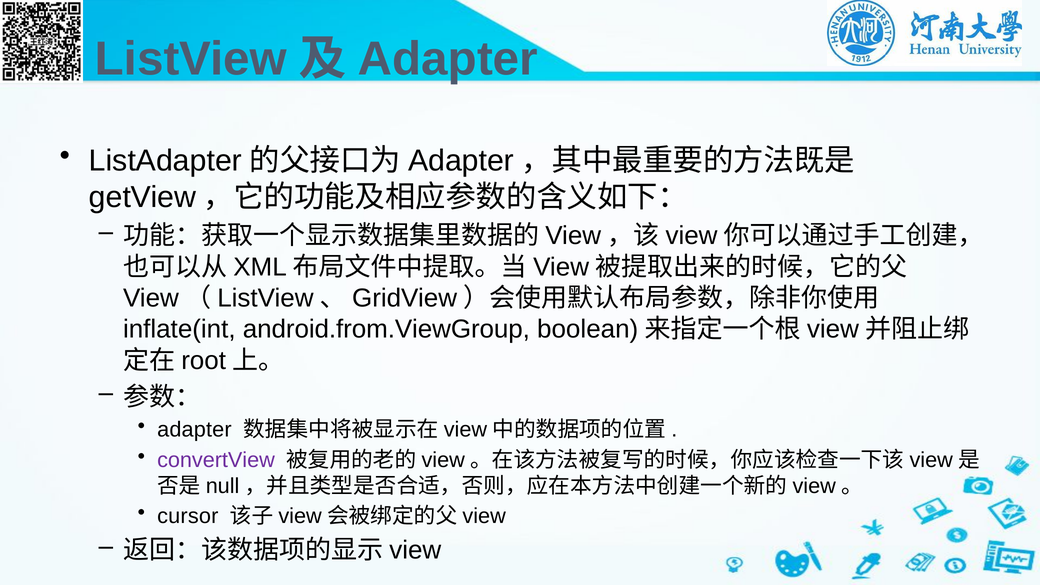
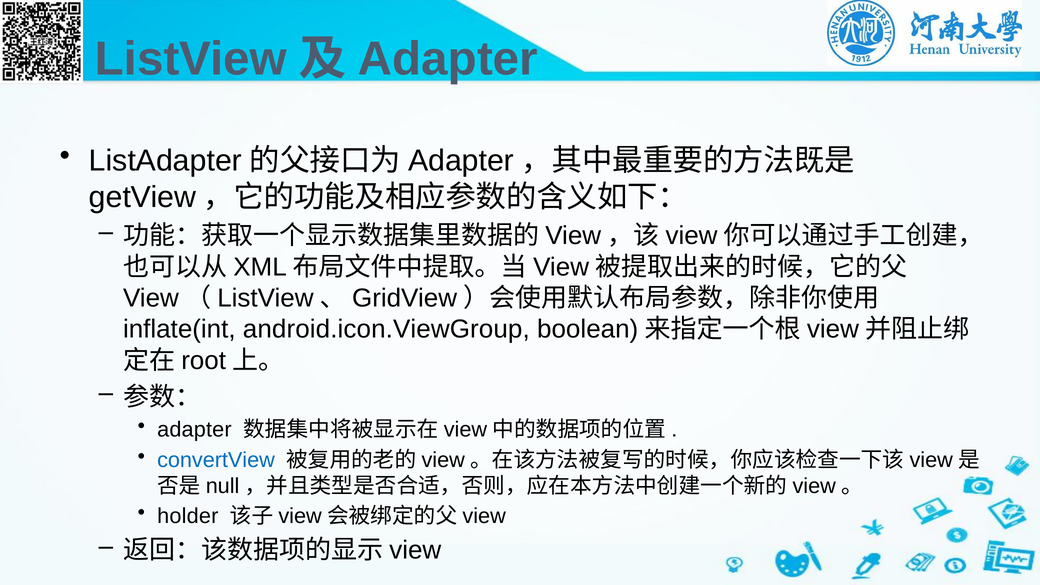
android.from.ViewGroup: android.from.ViewGroup -> android.icon.ViewGroup
convertView colour: purple -> blue
cursor: cursor -> holder
